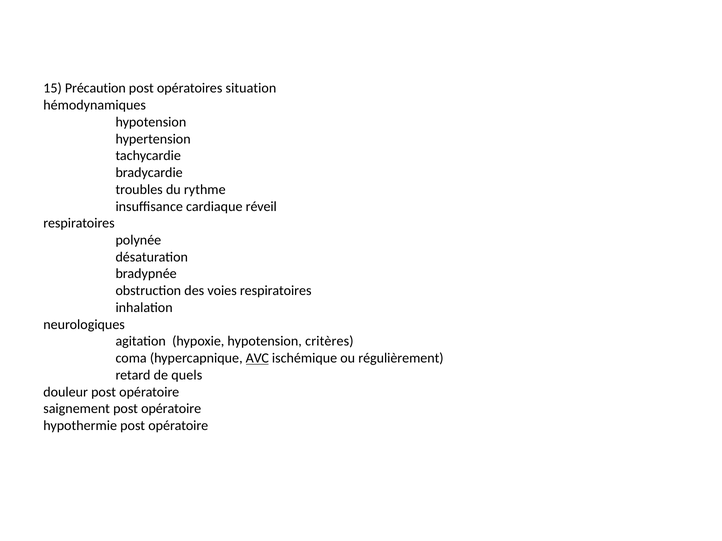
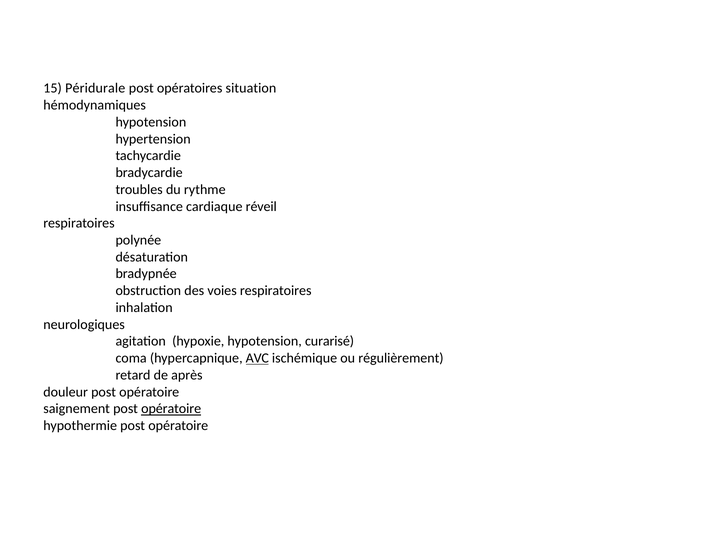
Précaution: Précaution -> Péridurale
critères: critères -> curarisé
quels: quels -> après
opératoire at (171, 409) underline: none -> present
